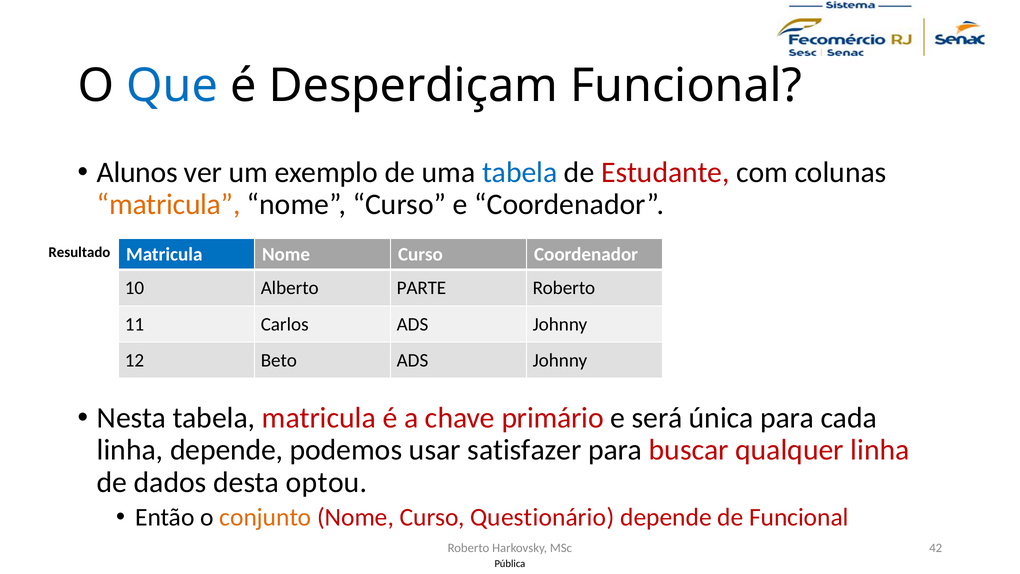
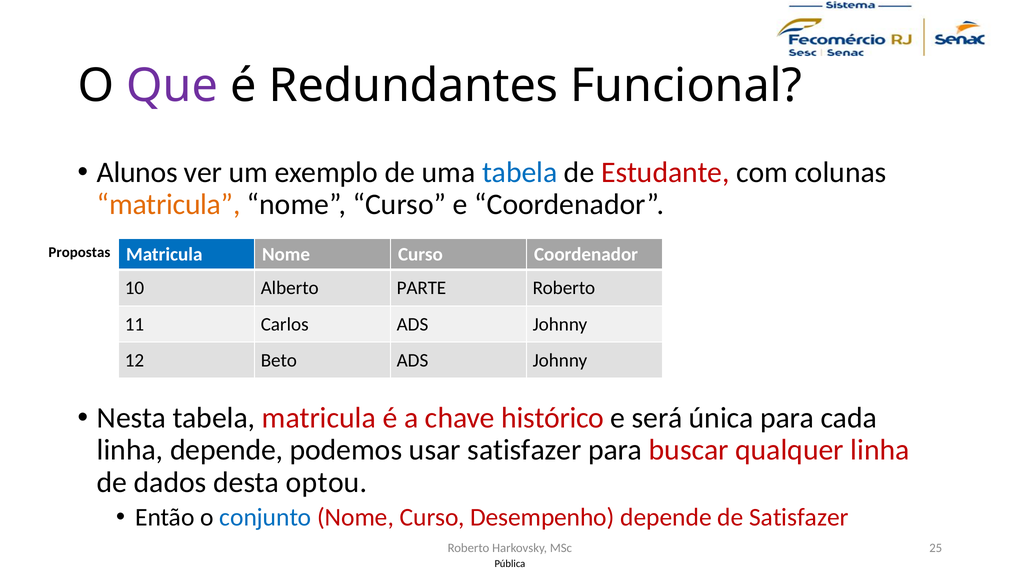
Que colour: blue -> purple
Desperdiçam: Desperdiçam -> Redundantes
Resultado: Resultado -> Propostas
primário: primário -> histórico
conjunto colour: orange -> blue
Questionário: Questionário -> Desempenho
de Funcional: Funcional -> Satisfazer
42: 42 -> 25
